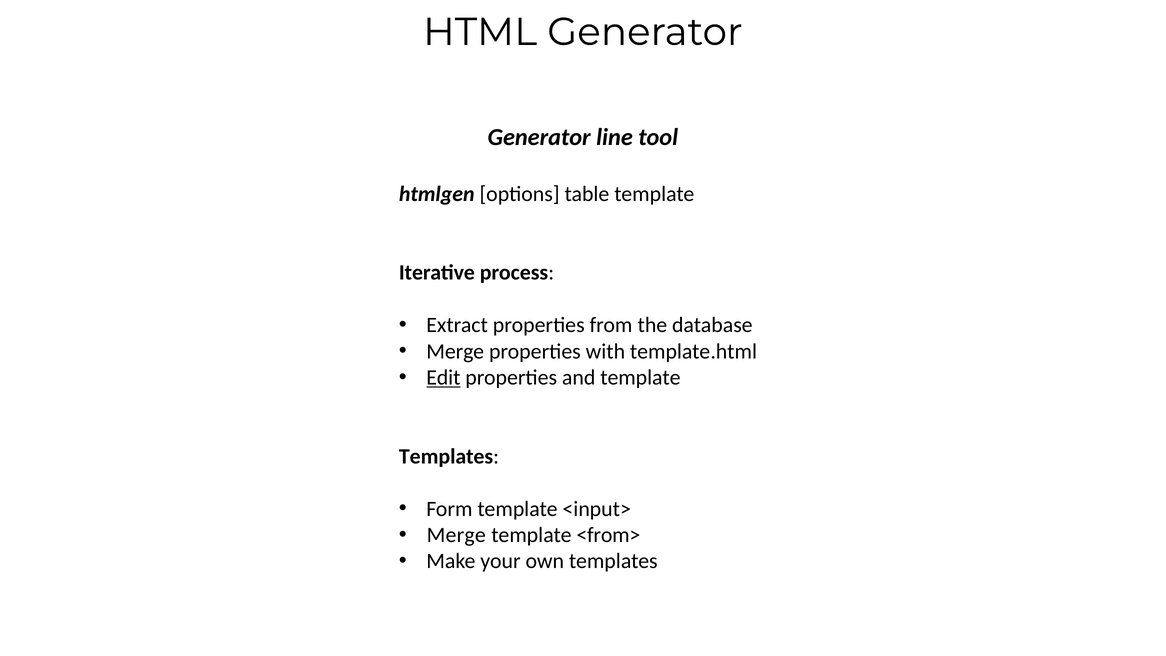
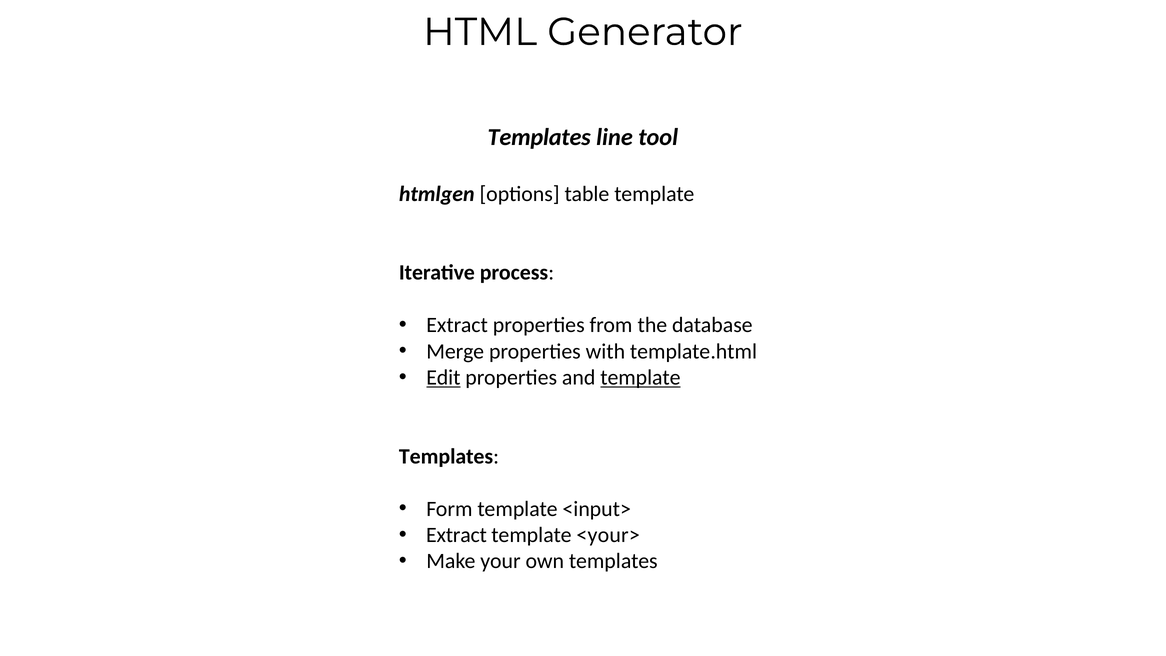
Generator at (539, 137): Generator -> Templates
template at (640, 378) underline: none -> present
Merge at (456, 535): Merge -> Extract
<from>: <from> -> <your>
